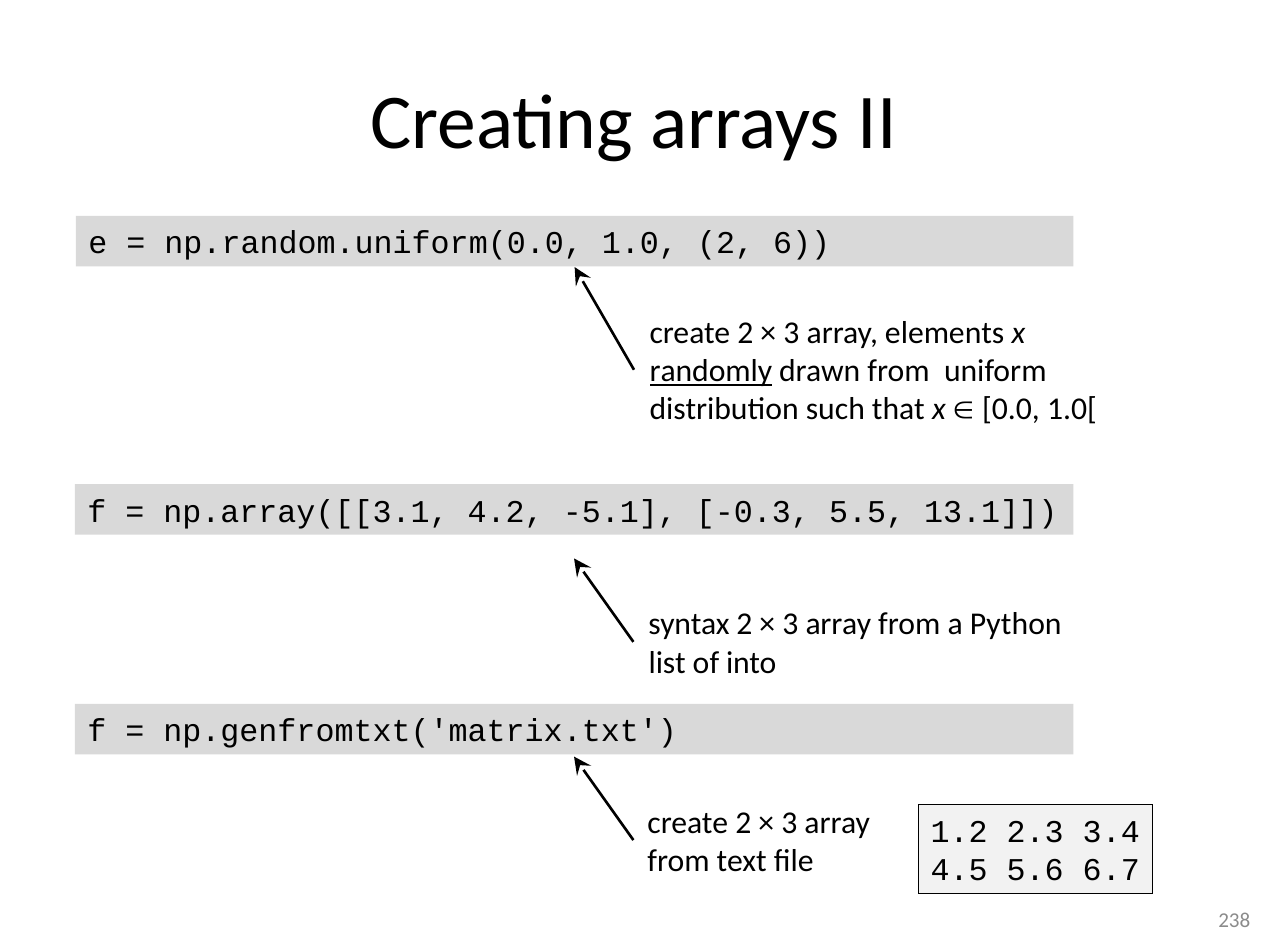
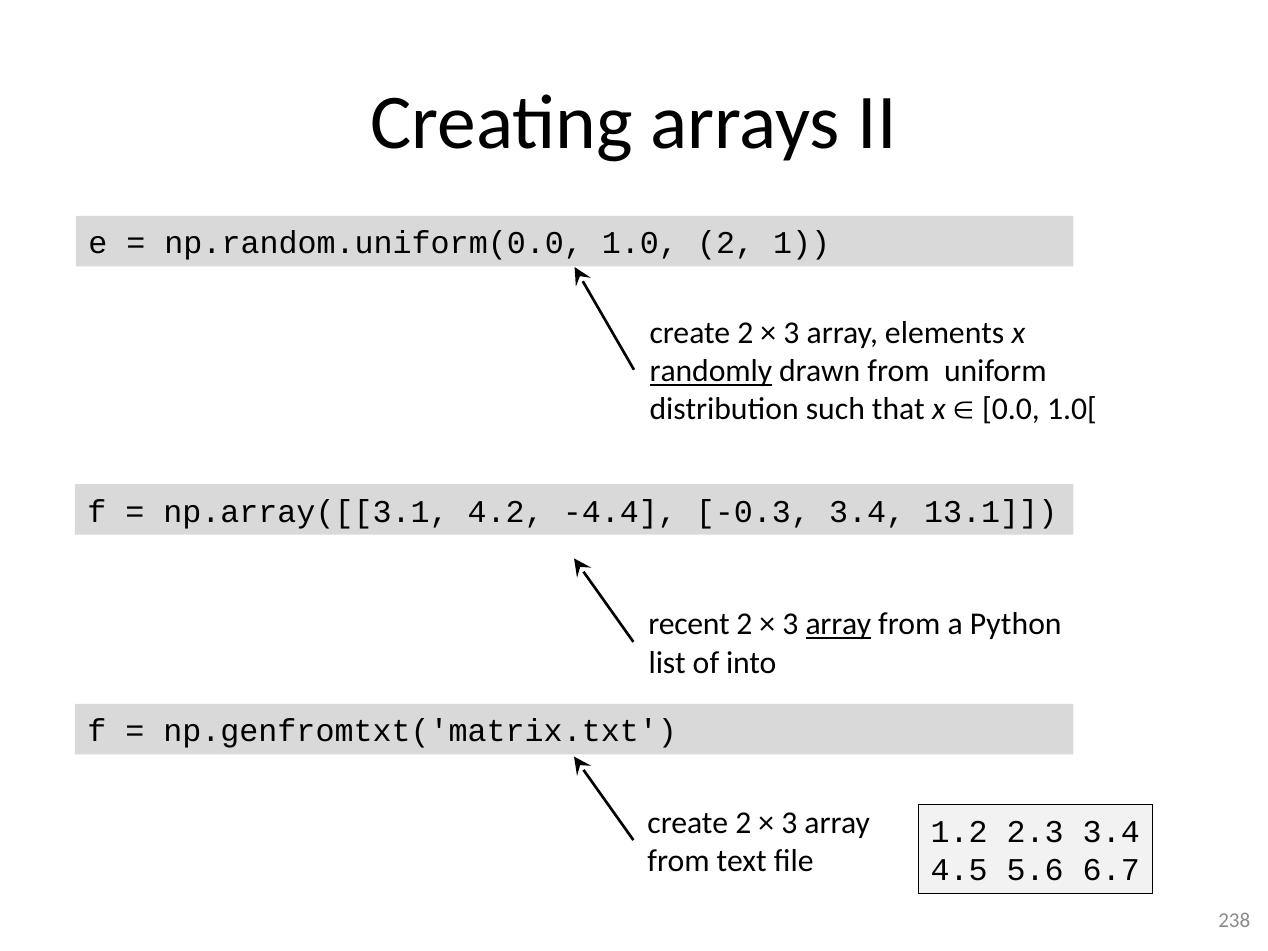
6: 6 -> 1
-5.1: -5.1 -> -4.4
-0.3 5.5: 5.5 -> 3.4
syntax: syntax -> recent
array at (838, 625) underline: none -> present
